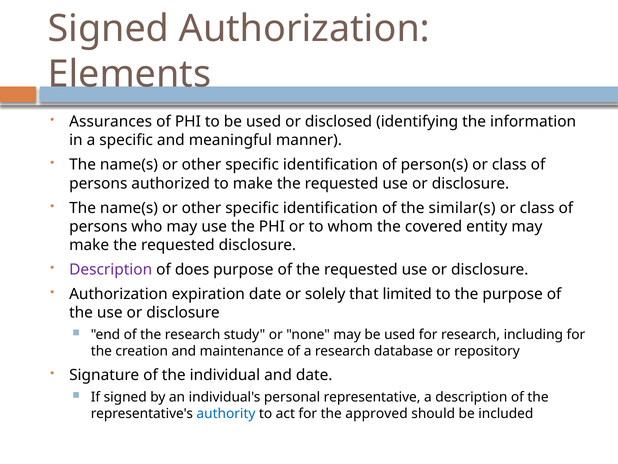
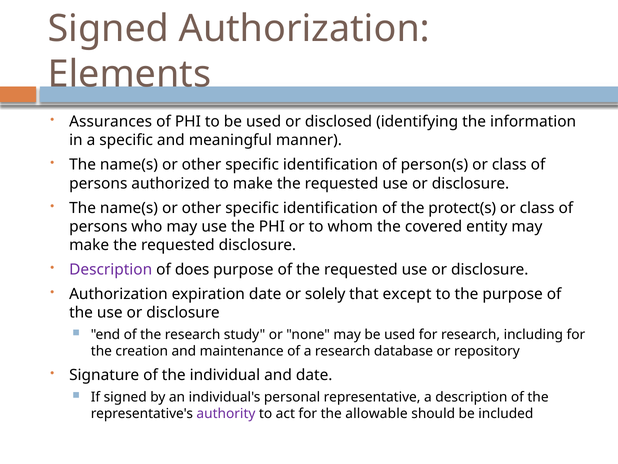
similar(s: similar(s -> protect(s
limited: limited -> except
authority colour: blue -> purple
approved: approved -> allowable
